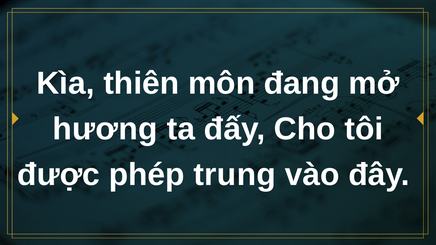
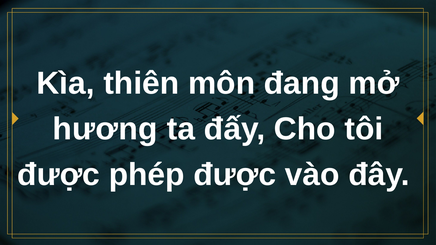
phép trung: trung -> được
